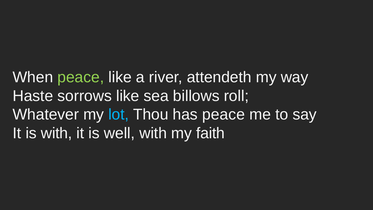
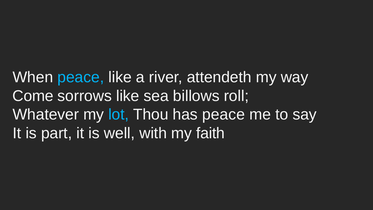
peace at (81, 77) colour: light green -> light blue
Haste: Haste -> Come
is with: with -> part
